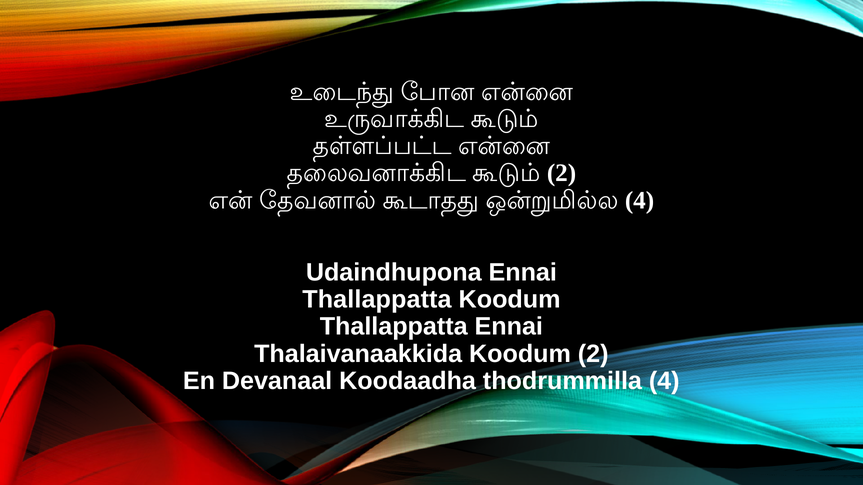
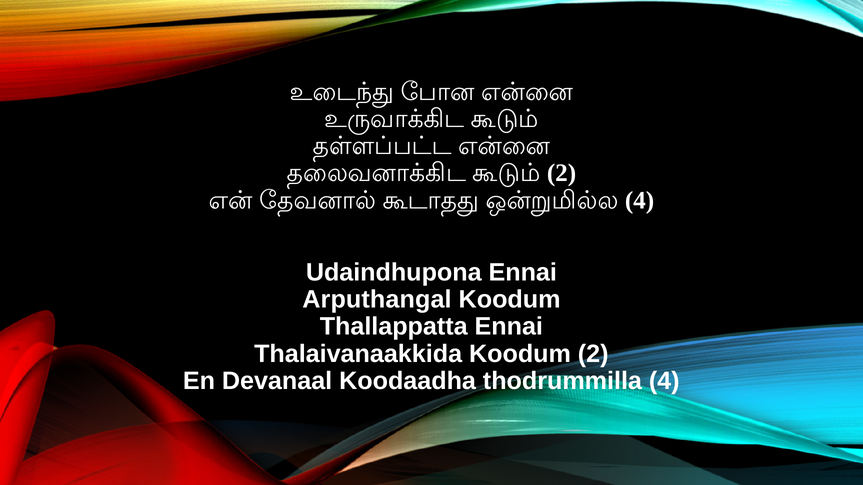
Thallappatta at (377, 300): Thallappatta -> Arputhangal
